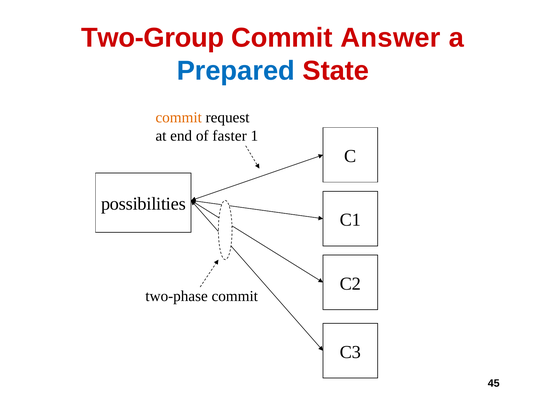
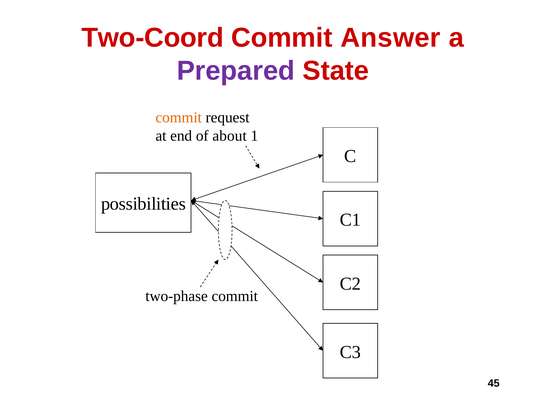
Two-Group: Two-Group -> Two-Coord
Prepared colour: blue -> purple
faster: faster -> about
